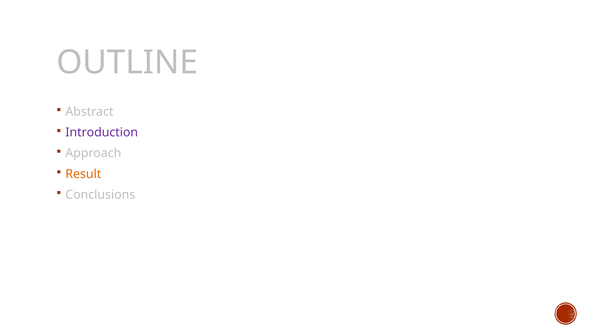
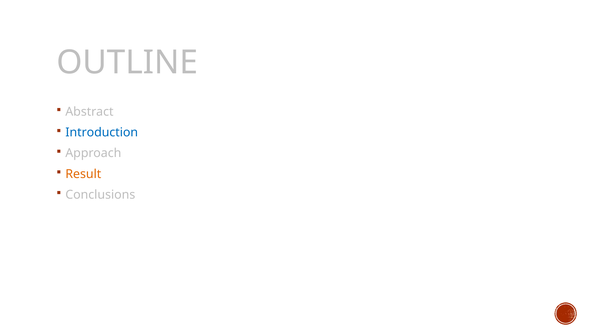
Introduction colour: purple -> blue
